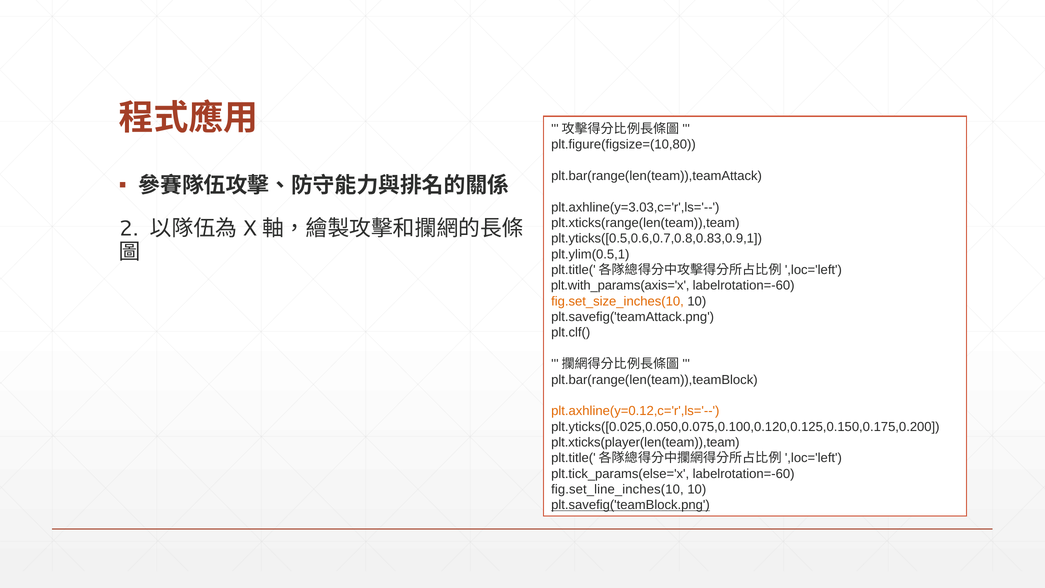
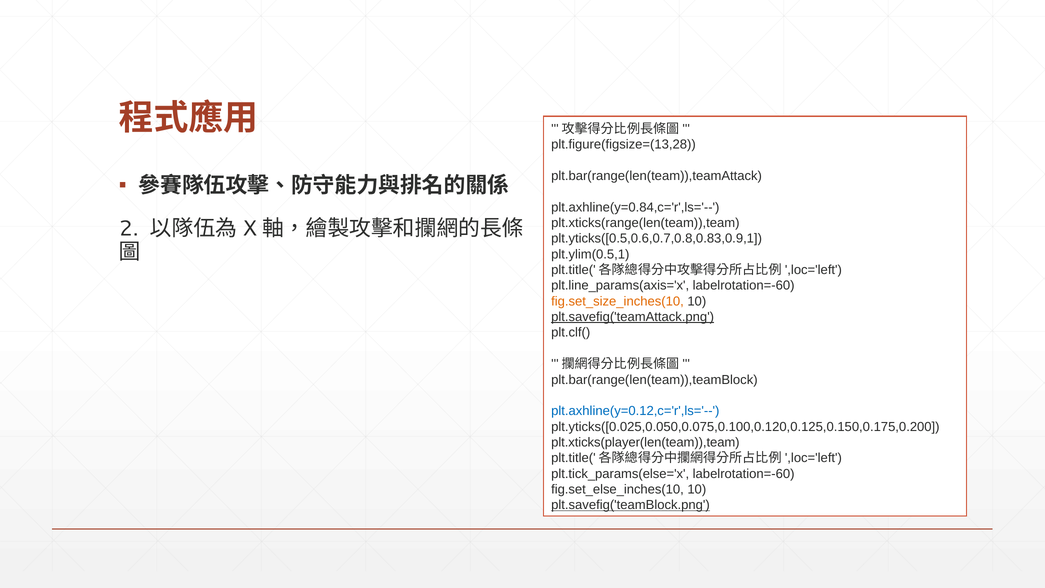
plt.figure(figsize=(10,80: plt.figure(figsize=(10,80 -> plt.figure(figsize=(13,28
plt.axhline(y=3.03,c='r',ls='--: plt.axhline(y=3.03,c='r',ls='-- -> plt.axhline(y=0.84,c='r',ls='--
plt.with_params(axis='x: plt.with_params(axis='x -> plt.line_params(axis='x
plt.savefig('teamAttack.png underline: none -> present
plt.axhline(y=0.12,c='r',ls='-- colour: orange -> blue
fig.set_line_inches(10: fig.set_line_inches(10 -> fig.set_else_inches(10
